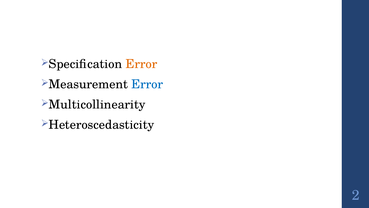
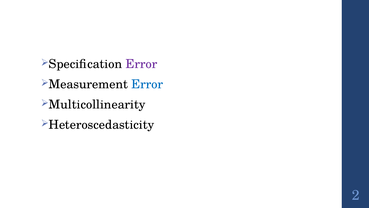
Error at (141, 64) colour: orange -> purple
